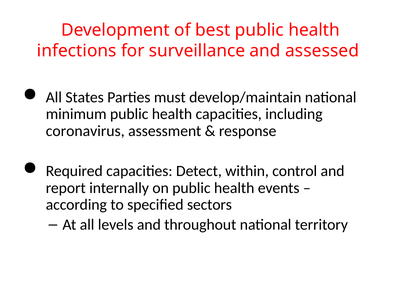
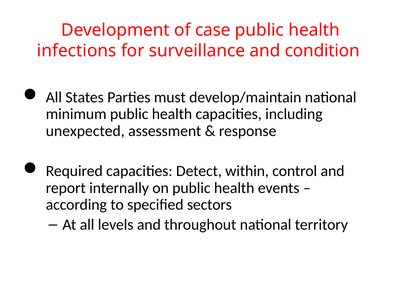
best: best -> case
assessed: assessed -> condition
coronavirus: coronavirus -> unexpected
